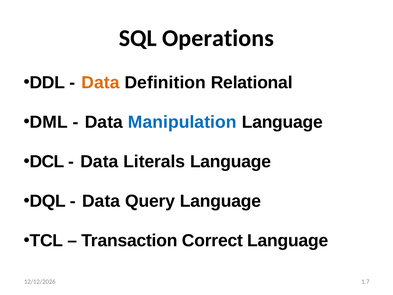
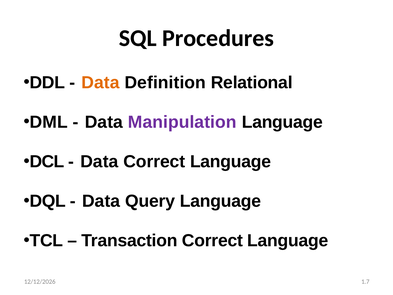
Operations: Operations -> Procedures
Manipulation colour: blue -> purple
Data Literals: Literals -> Correct
